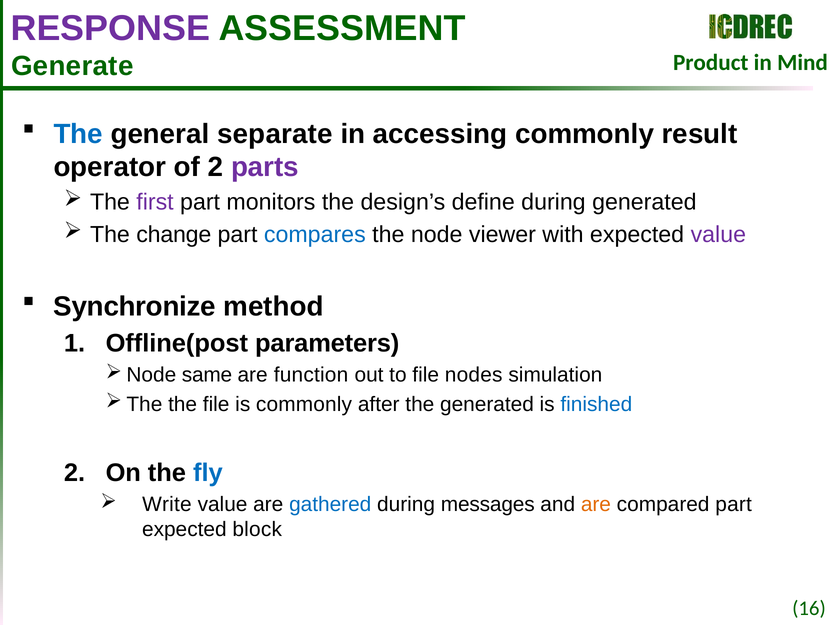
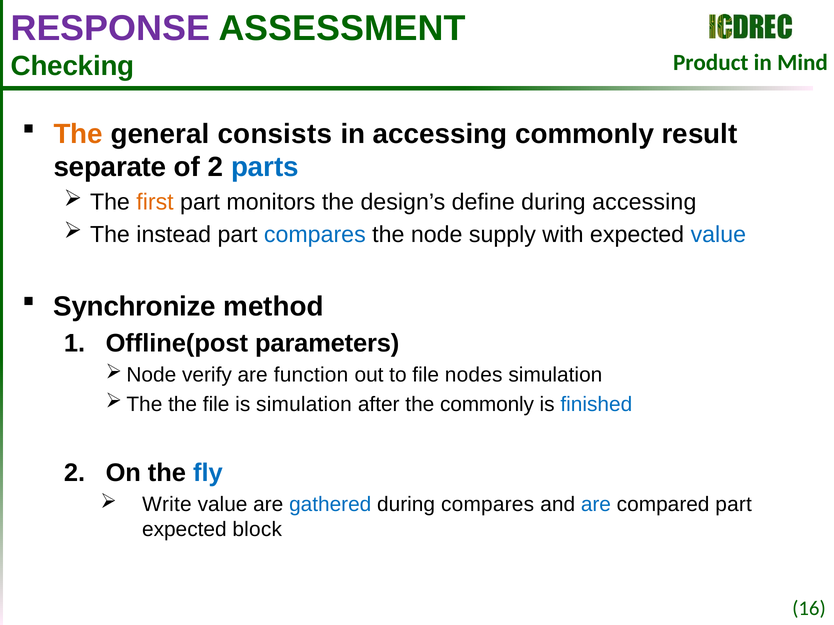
Generate: Generate -> Checking
The at (78, 134) colour: blue -> orange
separate: separate -> consists
operator: operator -> separate
parts colour: purple -> blue
first colour: purple -> orange
during generated: generated -> accessing
change: change -> instead
viewer: viewer -> supply
value at (718, 235) colour: purple -> blue
same: same -> verify
is commonly: commonly -> simulation
the generated: generated -> commonly
during messages: messages -> compares
are at (596, 505) colour: orange -> blue
